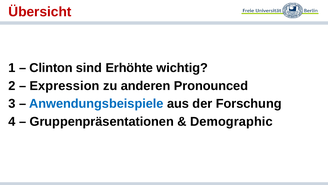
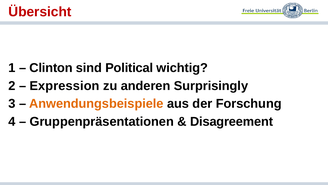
Erhöhte: Erhöhte -> Political
Pronounced: Pronounced -> Surprisingly
Anwendungsbeispiele colour: blue -> orange
Demographic: Demographic -> Disagreement
